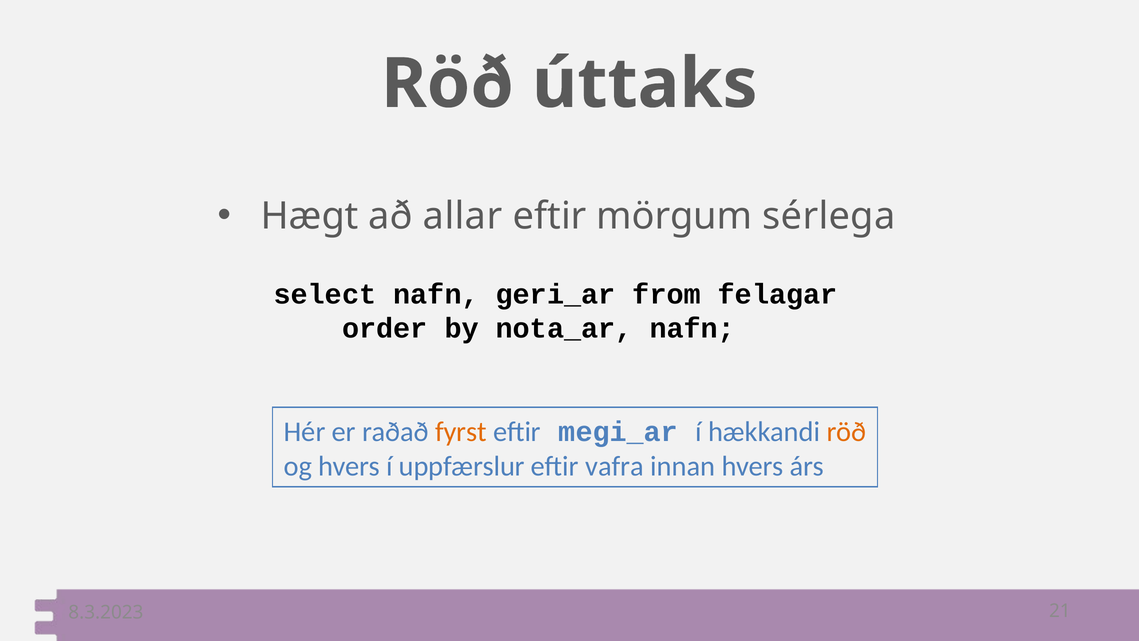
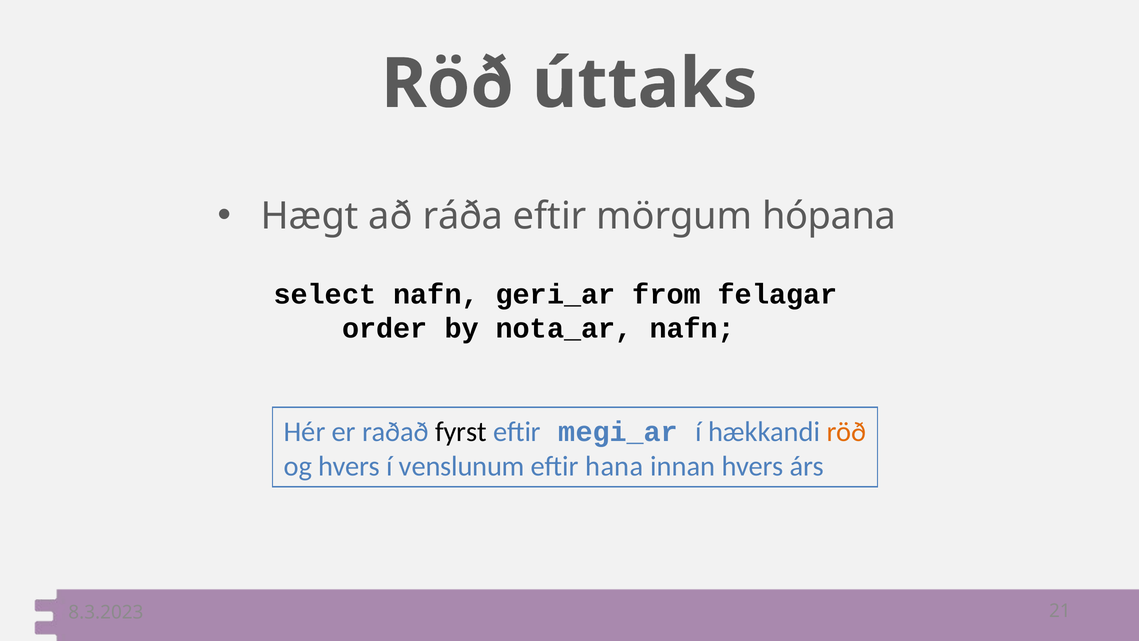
allar: allar -> ráða
sérlega: sérlega -> hópana
fyrst colour: orange -> black
uppfærslur: uppfærslur -> venslunum
vafra: vafra -> hana
